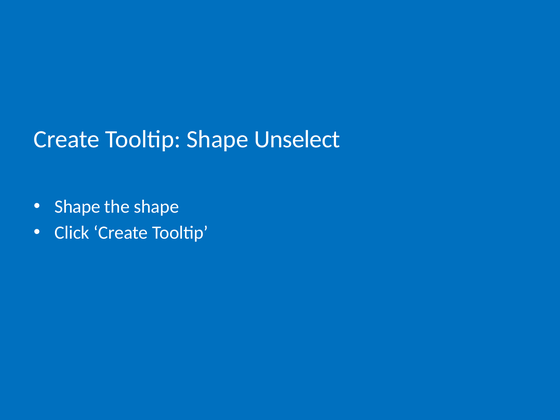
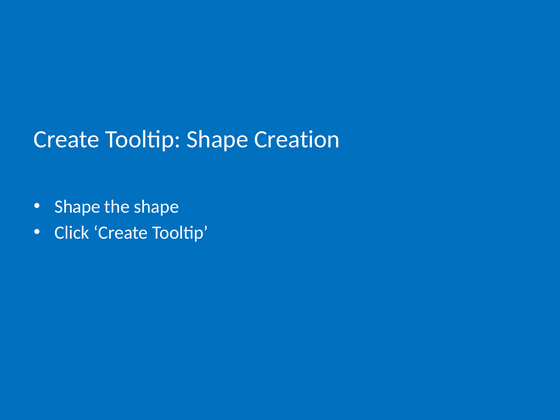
Unselect: Unselect -> Creation
